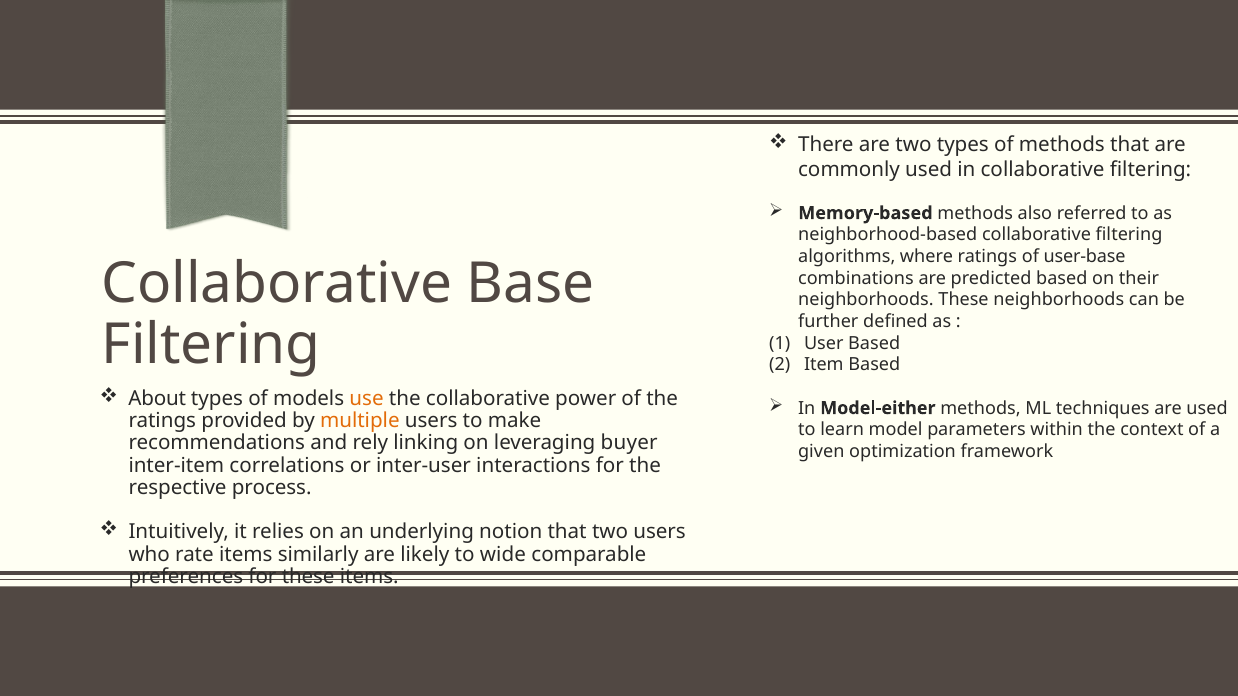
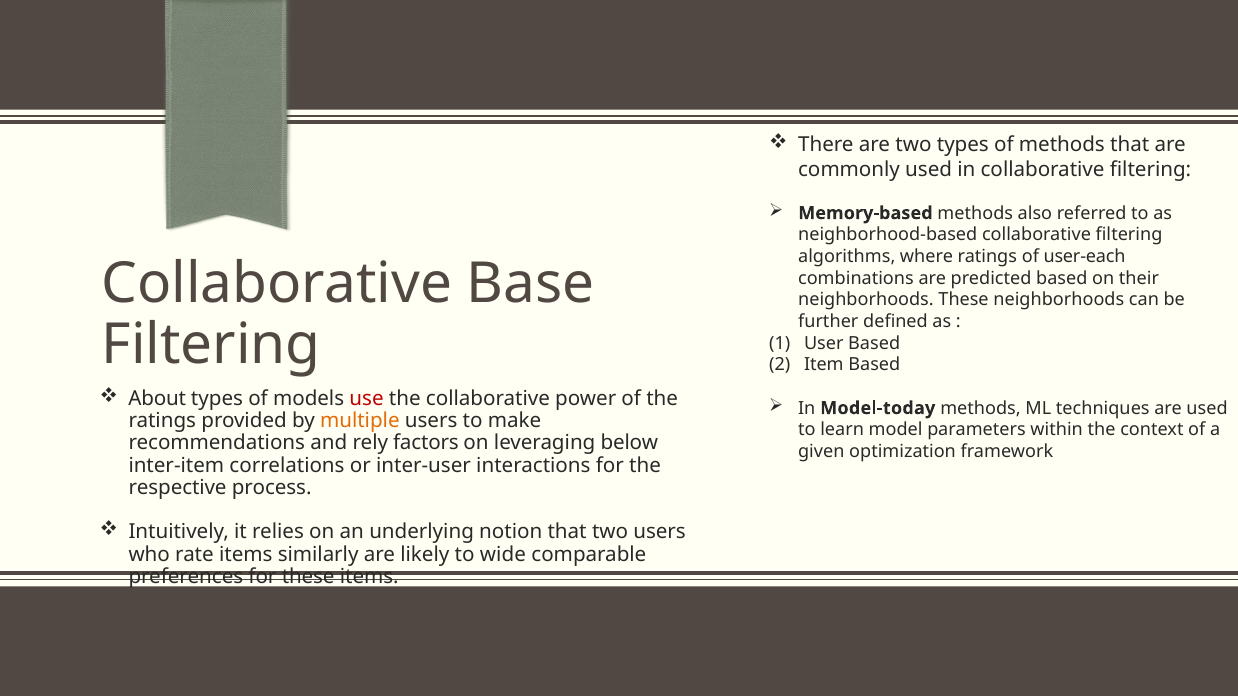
user-base: user-base -> user-each
use colour: orange -> red
Model-either: Model-either -> Model-today
linking: linking -> factors
buyer: buyer -> below
